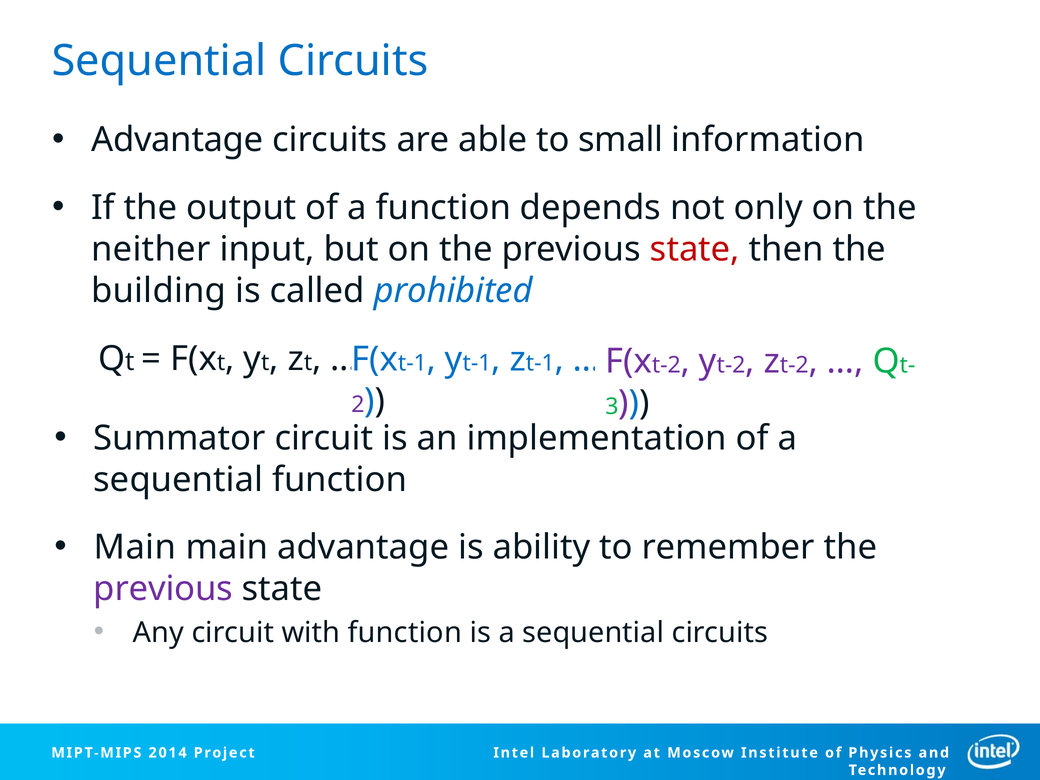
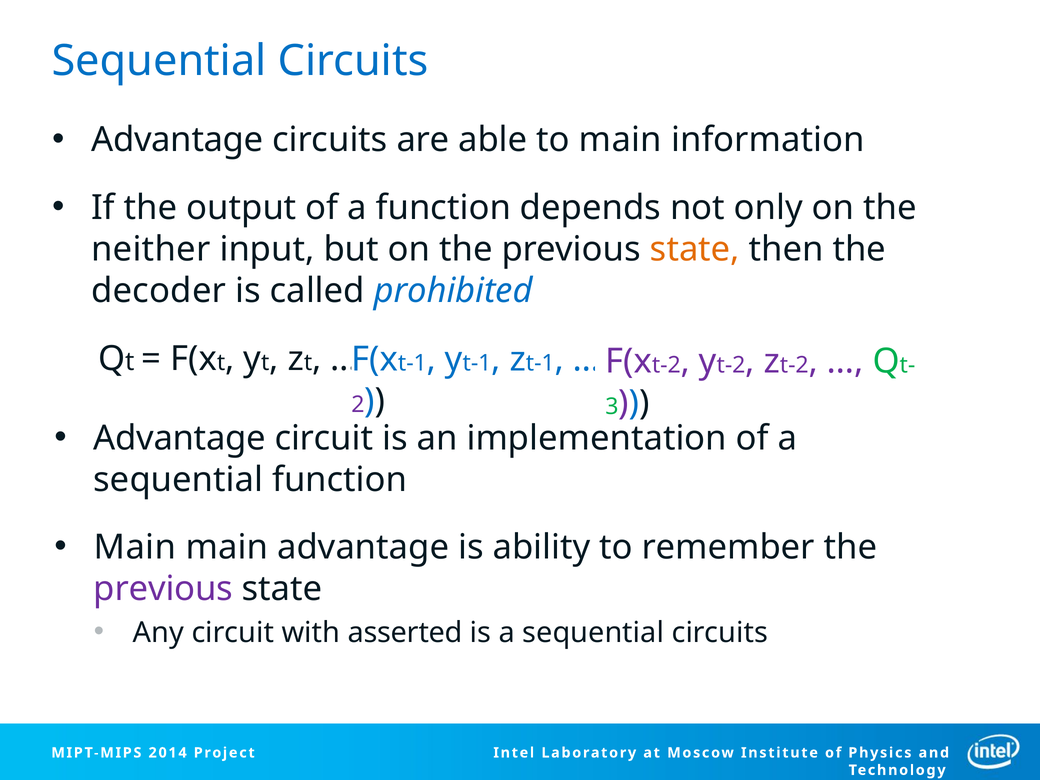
to small: small -> main
state at (695, 249) colour: red -> orange
building: building -> decoder
Summator at (180, 438): Summator -> Advantage
with function: function -> asserted
